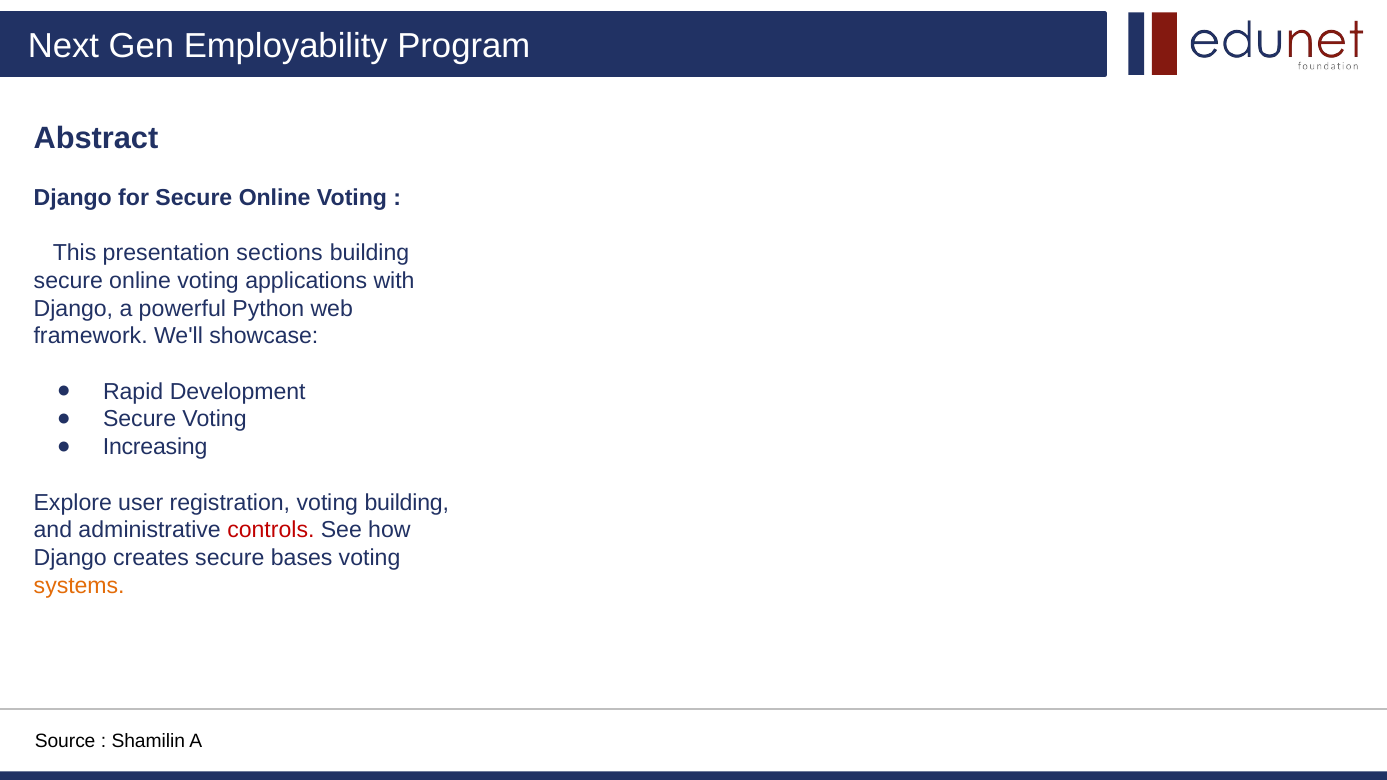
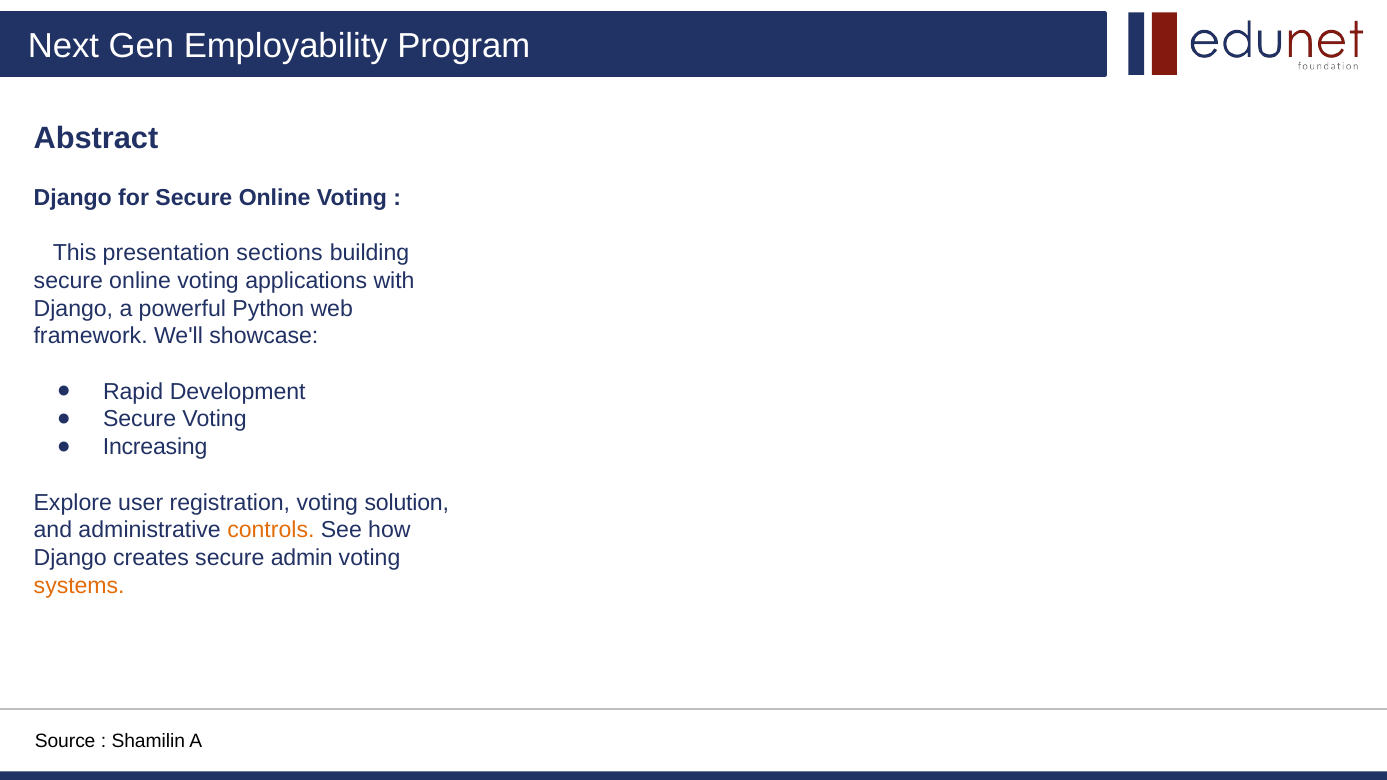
voting building: building -> solution
controls colour: red -> orange
bases: bases -> admin
